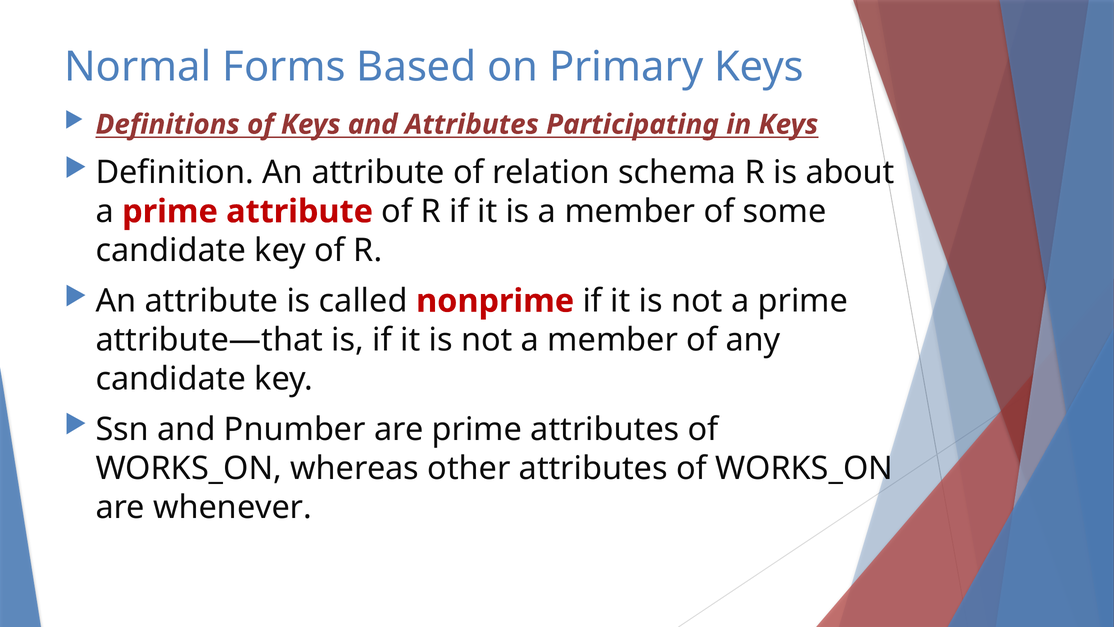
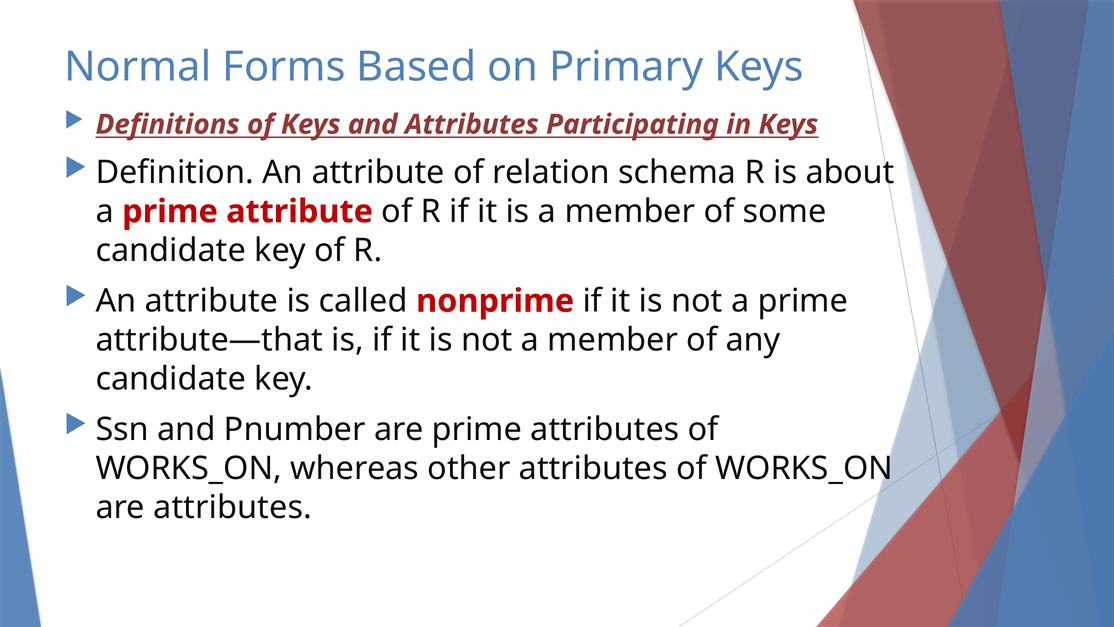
are whenever: whenever -> attributes
